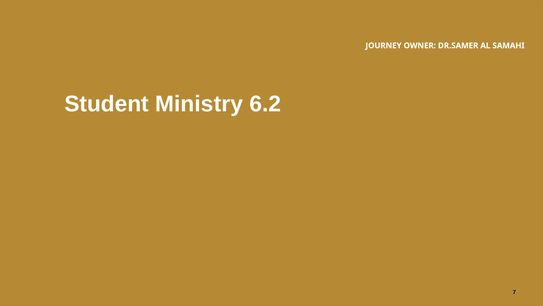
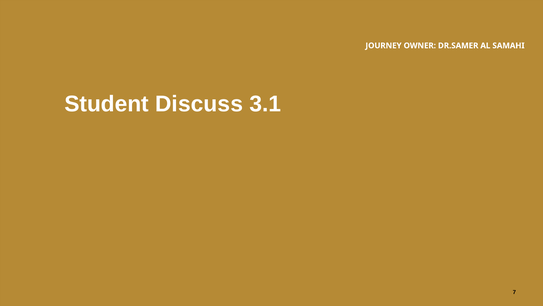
Ministry: Ministry -> Discuss
6.2: 6.2 -> 3.1
